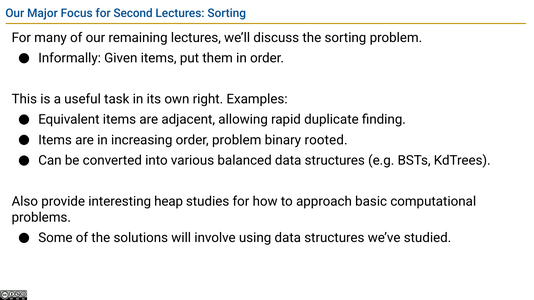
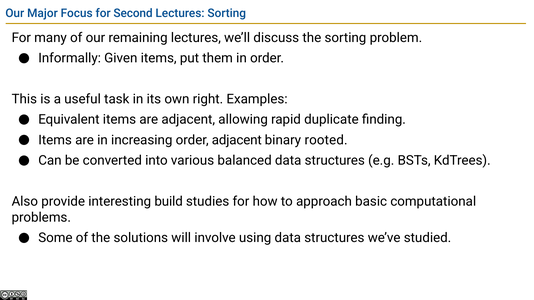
order problem: problem -> adjacent
heap: heap -> build
